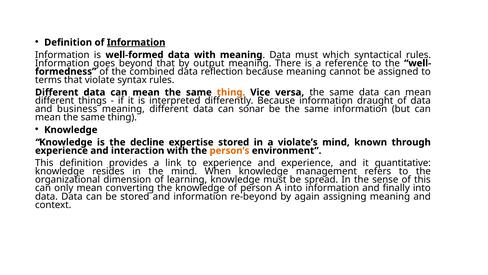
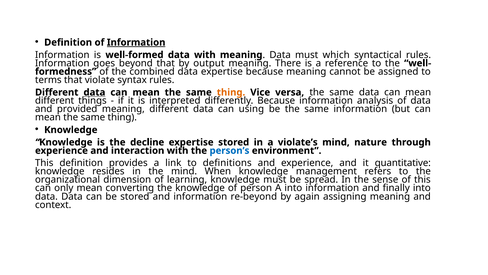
data reflection: reflection -> expertise
data at (94, 92) underline: none -> present
draught: draught -> analysis
business: business -> provided
sonar: sonar -> using
known: known -> nature
person’s colour: orange -> blue
to experience: experience -> definitions
